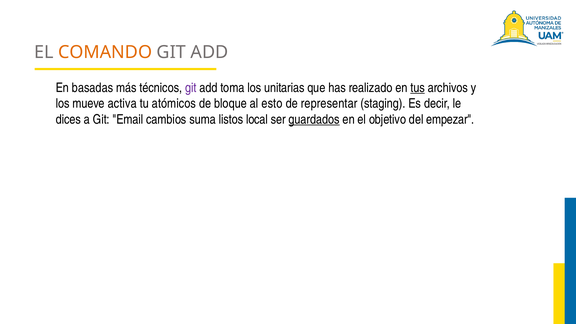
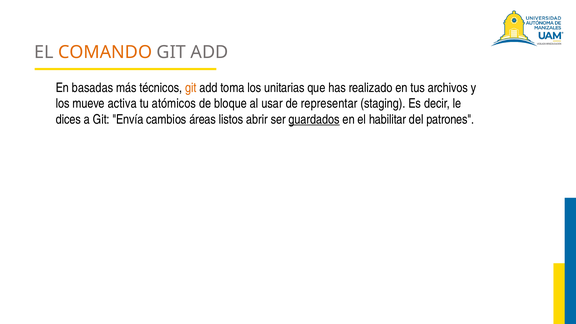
git at (191, 88) colour: purple -> orange
tus underline: present -> none
esto: esto -> usar
Email: Email -> Envía
suma: suma -> áreas
local: local -> abrir
objetivo: objetivo -> habilitar
empezar: empezar -> patrones
